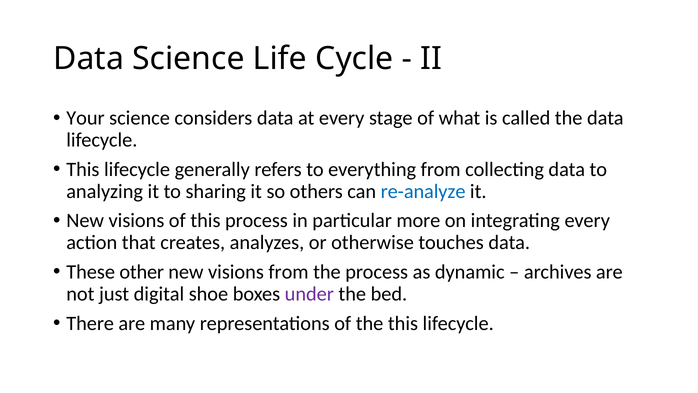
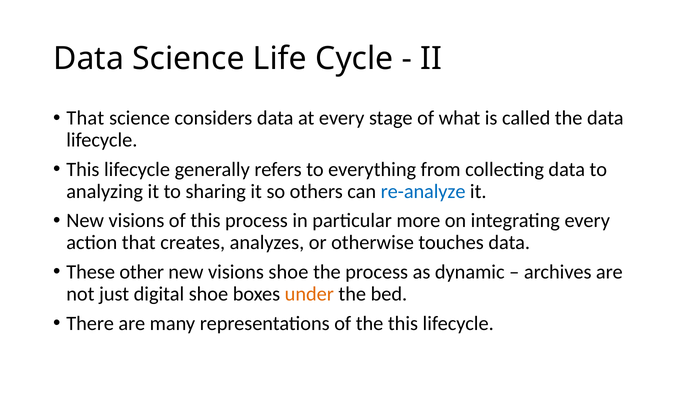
Your at (85, 118): Your -> That
visions from: from -> shoe
under colour: purple -> orange
